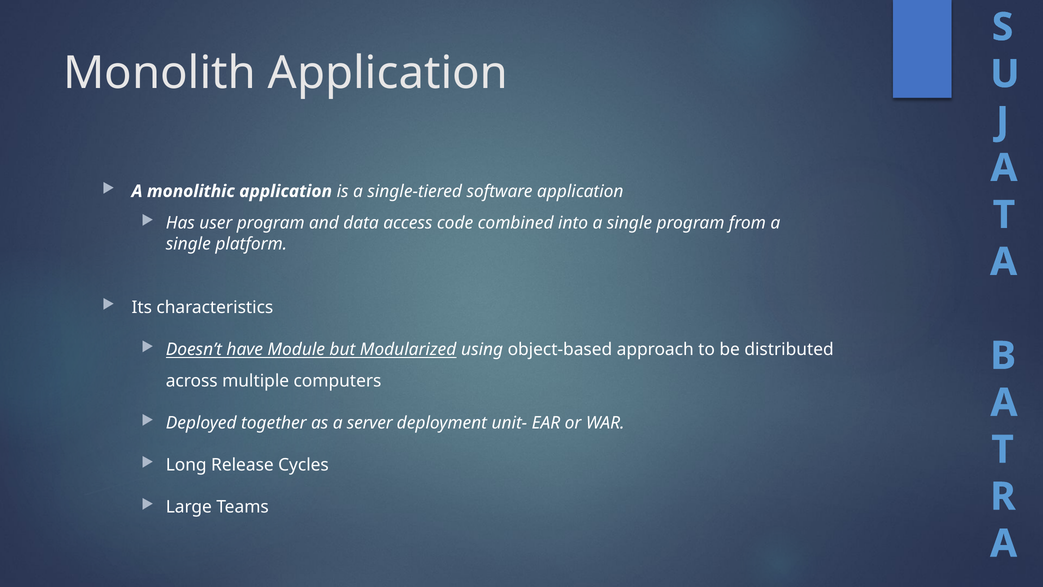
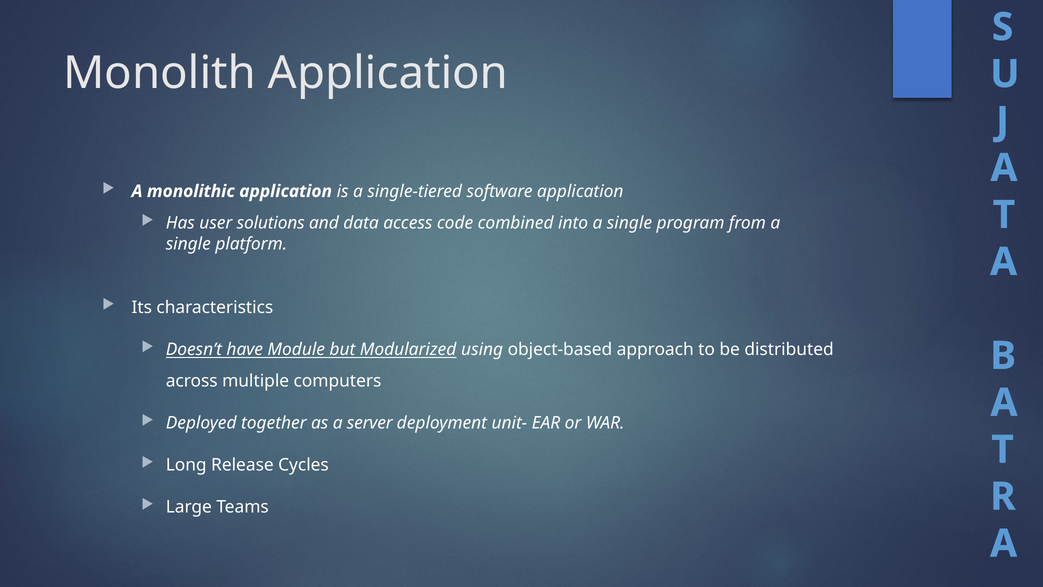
user program: program -> solutions
